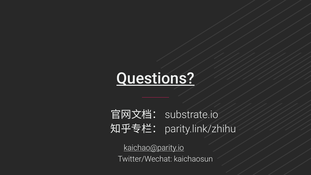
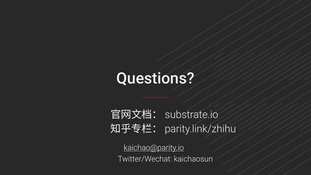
Questions underline: present -> none
